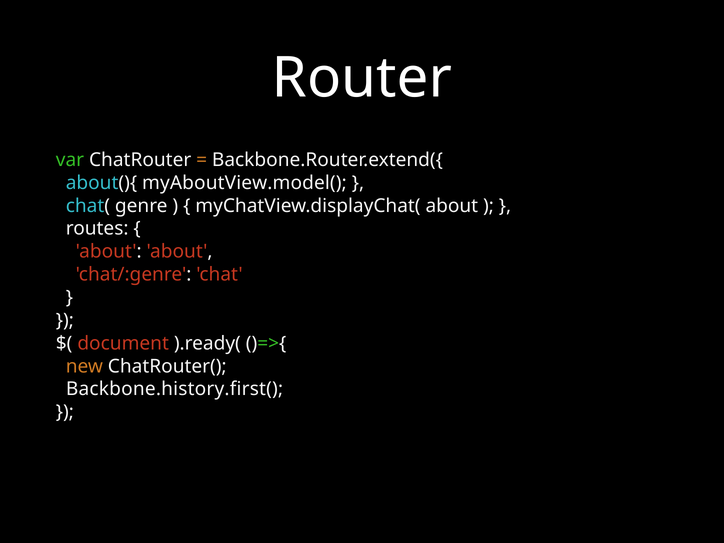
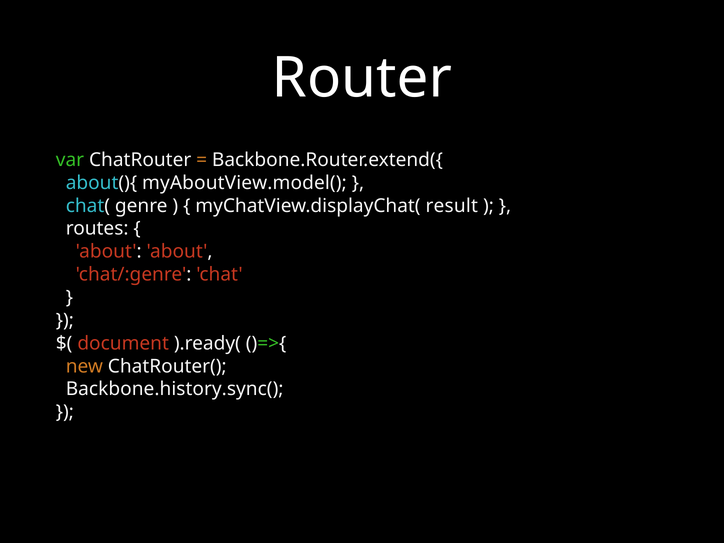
myChatView.displayChat( about: about -> result
Backbone.history.first(: Backbone.history.first( -> Backbone.history.sync(
